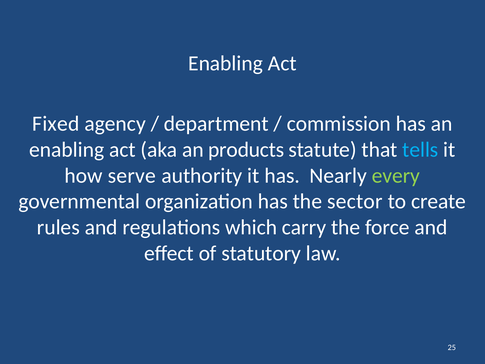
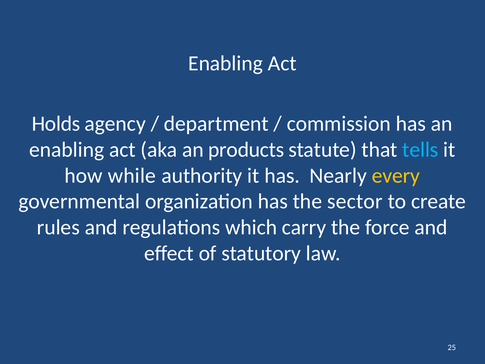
Fixed: Fixed -> Holds
serve: serve -> while
every colour: light green -> yellow
